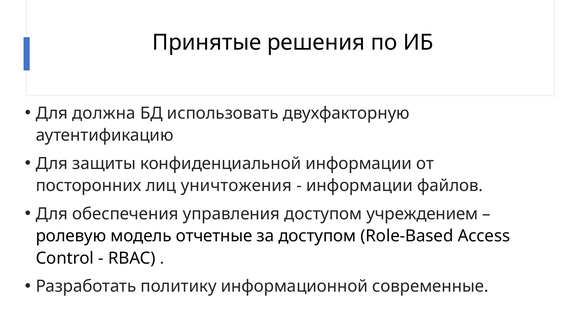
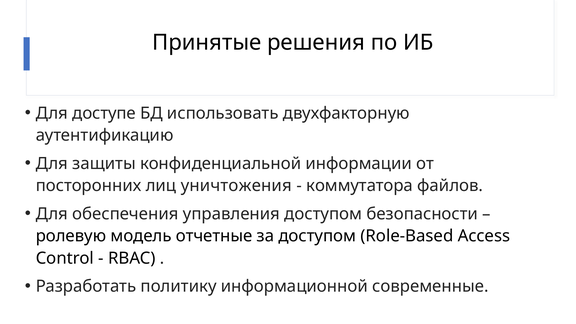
должна: должна -> доступе
информации at (360, 186): информации -> коммутатора
учреждением: учреждением -> безопасности
